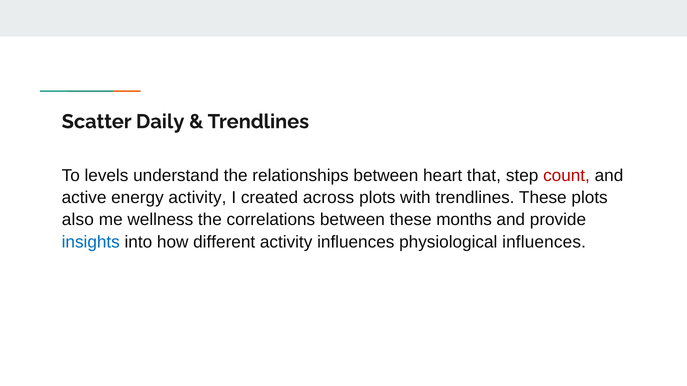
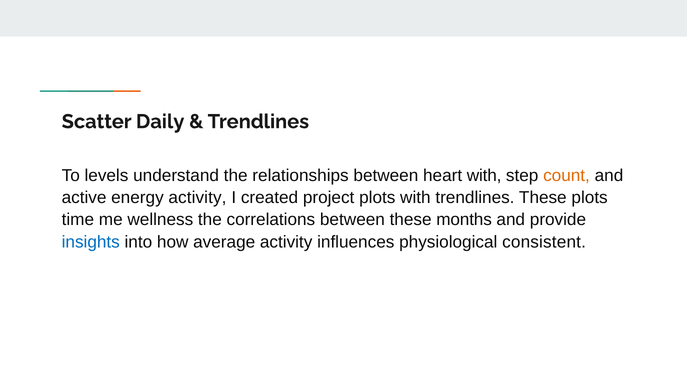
heart that: that -> with
count colour: red -> orange
across: across -> project
also: also -> time
different: different -> average
physiological influences: influences -> consistent
